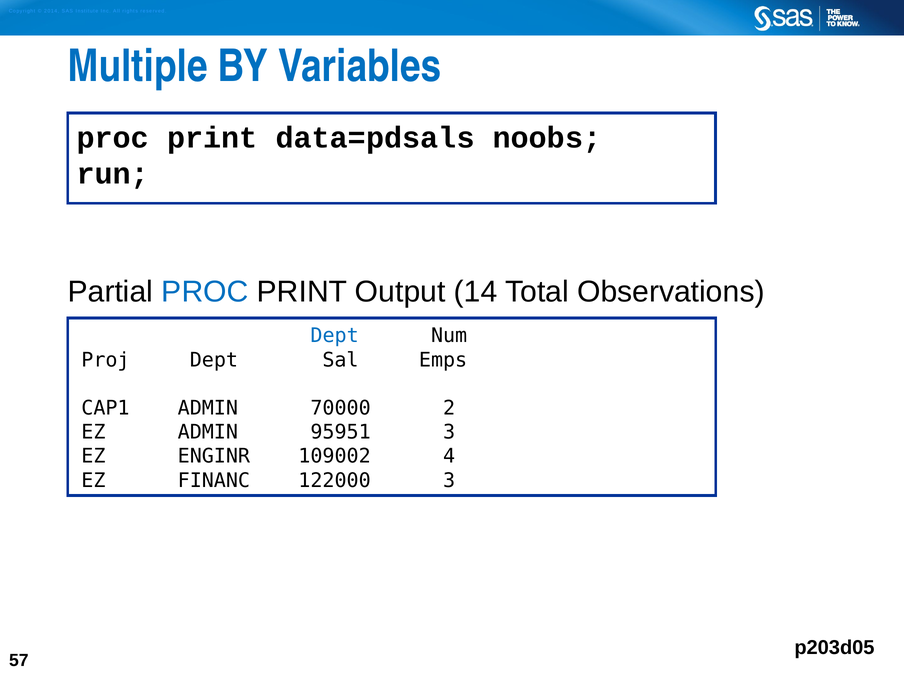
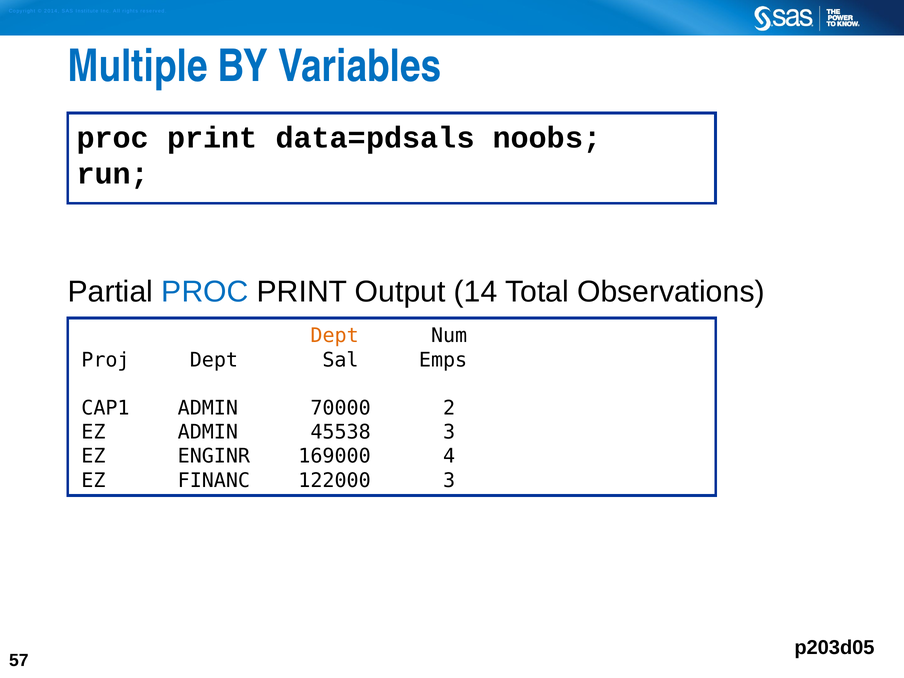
Dept at (335, 336) colour: blue -> orange
95951: 95951 -> 45538
109002: 109002 -> 169000
